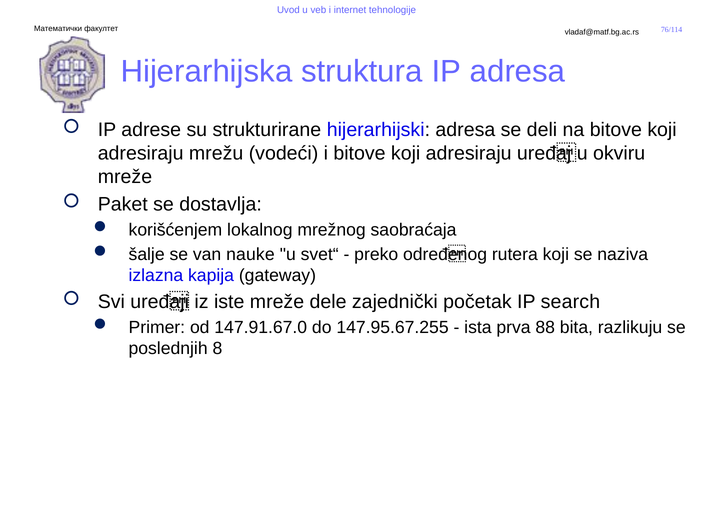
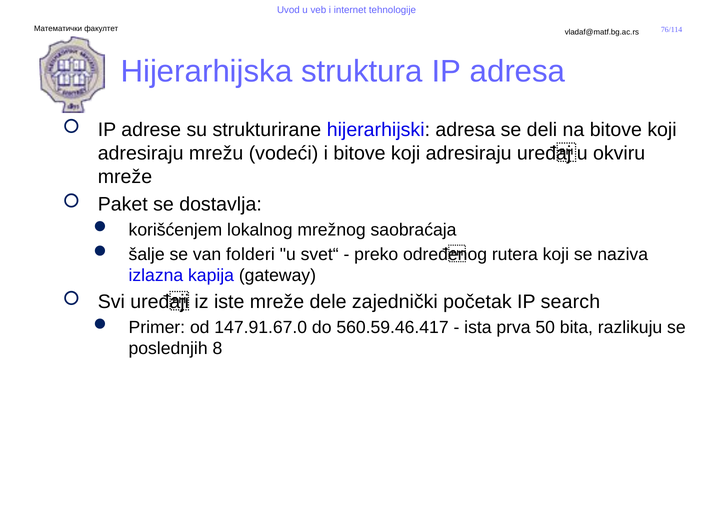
nauke: nauke -> folderi
147.95.67.255: 147.95.67.255 -> 560.59.46.417
88: 88 -> 50
